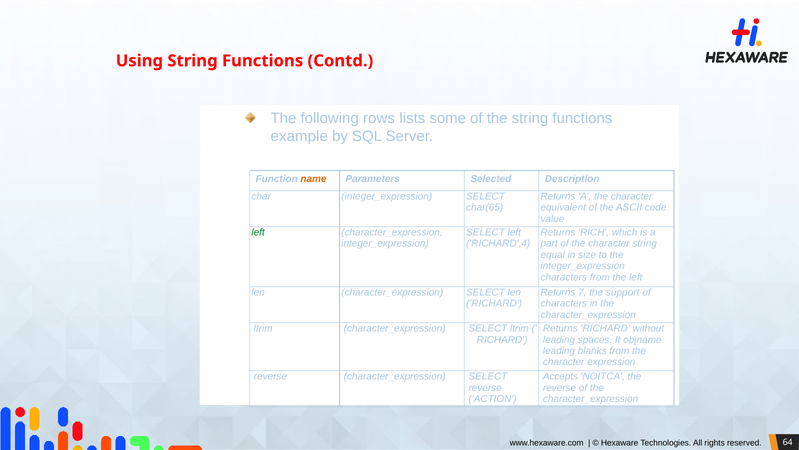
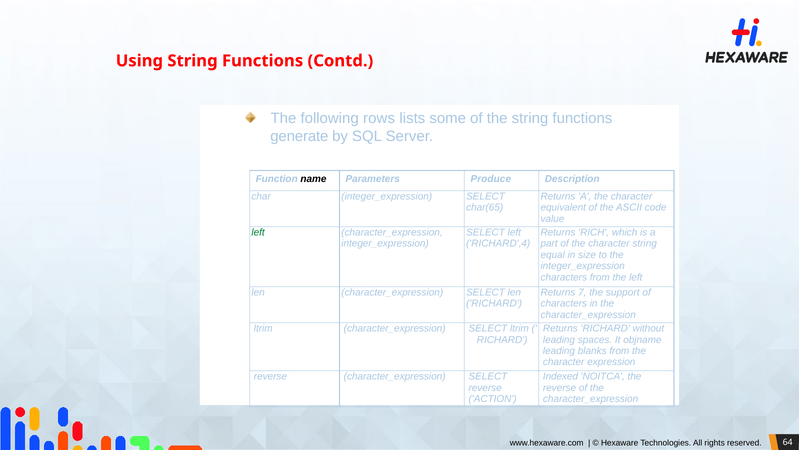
example: example -> generate
name colour: orange -> black
Selected: Selected -> Produce
Accepts: Accepts -> Indexed
